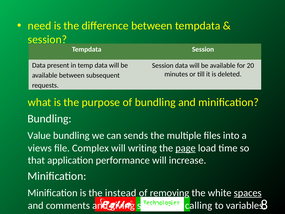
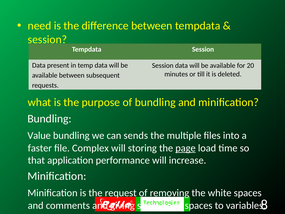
views: views -> faster
writing: writing -> storing
instead: instead -> request
spaces at (248, 193) underline: present -> none
hand calling: calling -> spaces
